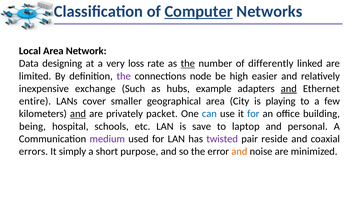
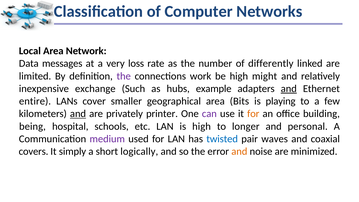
Computer underline: present -> none
designing: designing -> messages
the at (188, 63) underline: present -> none
node: node -> work
easier: easier -> might
City: City -> Bits
packet: packet -> printer
can colour: blue -> purple
for at (253, 114) colour: blue -> orange
is save: save -> high
laptop: laptop -> longer
twisted colour: purple -> blue
reside: reside -> waves
errors: errors -> covers
purpose: purpose -> logically
